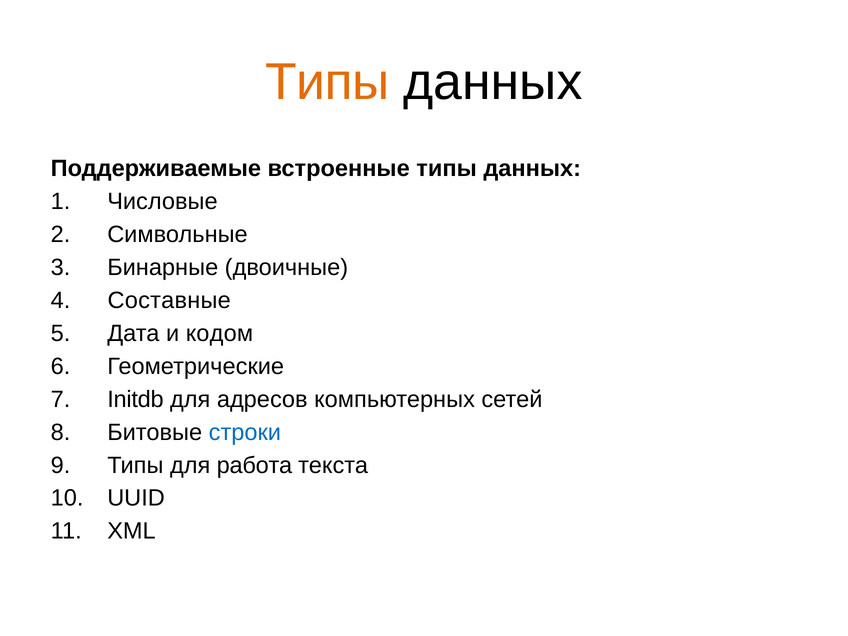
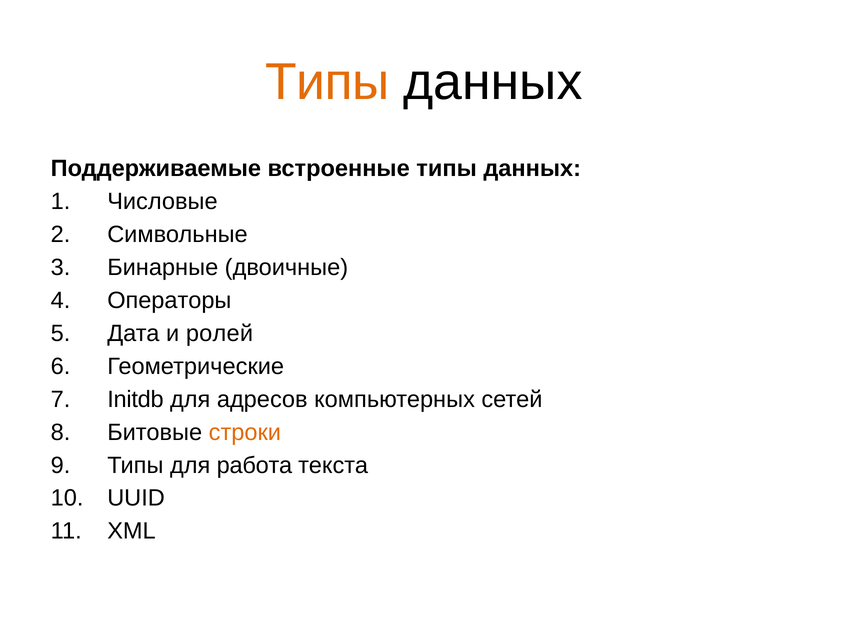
Составные: Составные -> Операторы
кодом: кодом -> ролей
строки colour: blue -> orange
